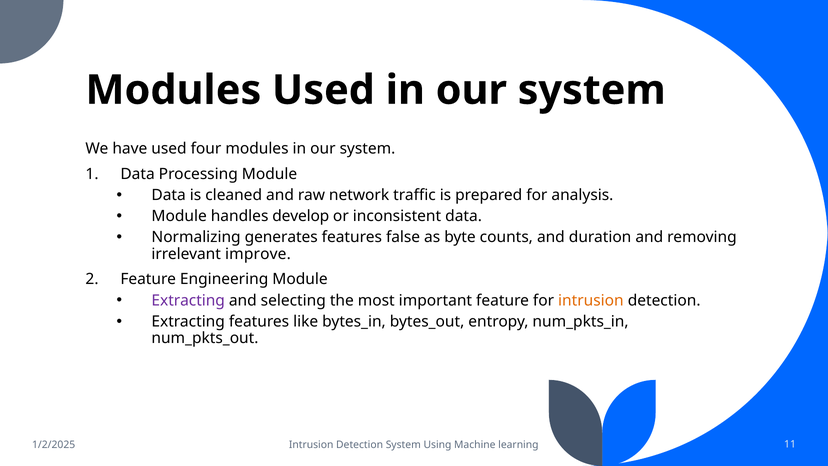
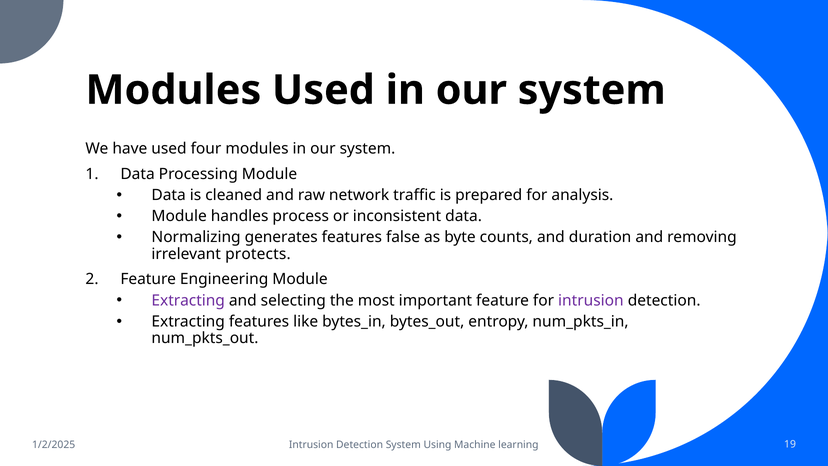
develop: develop -> process
improve: improve -> protects
intrusion at (591, 300) colour: orange -> purple
11: 11 -> 19
